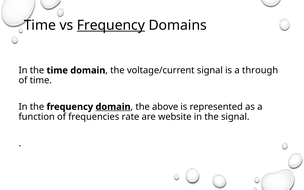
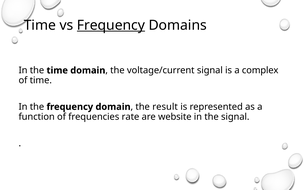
through: through -> complex
domain at (113, 107) underline: present -> none
above: above -> result
